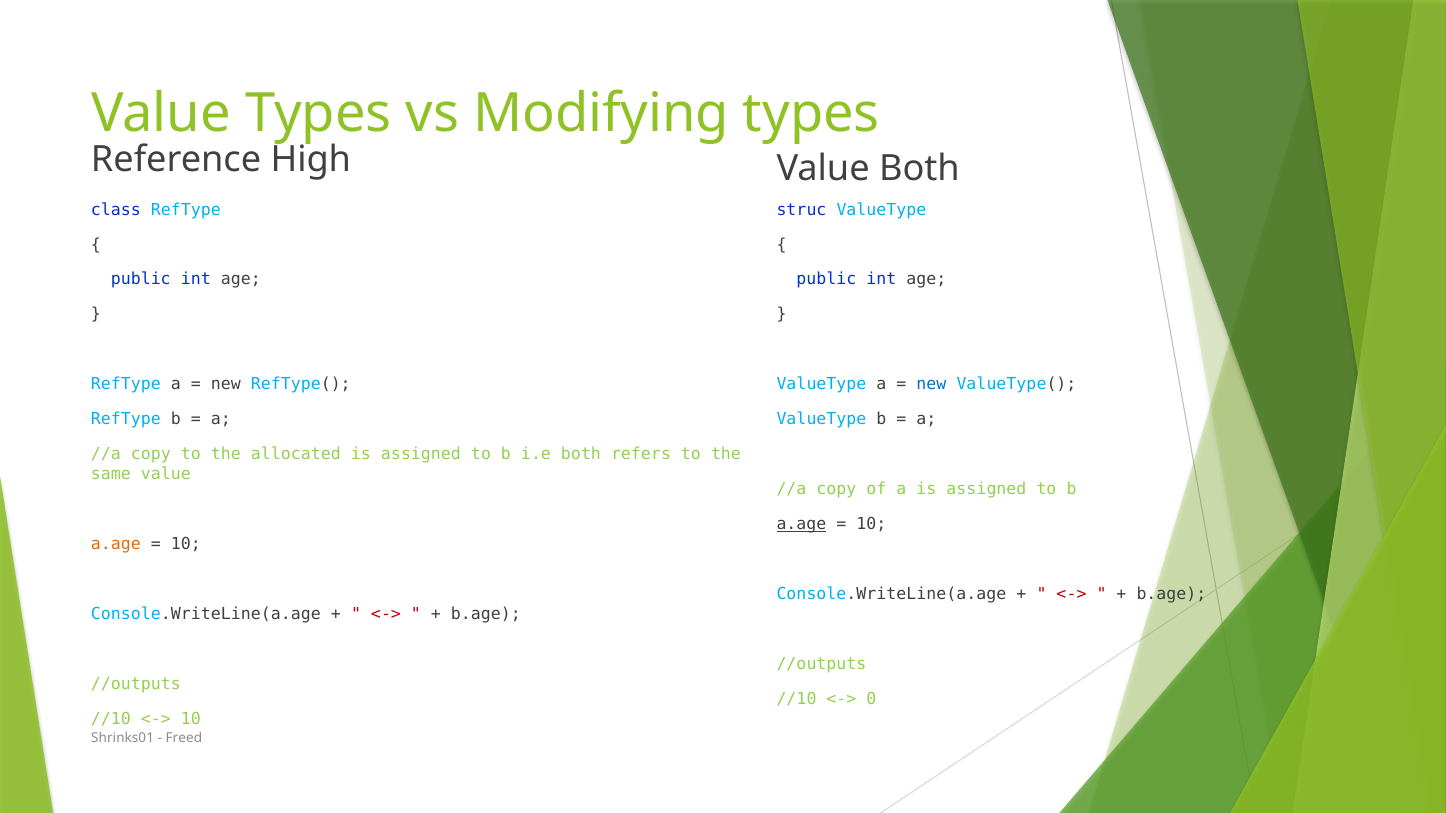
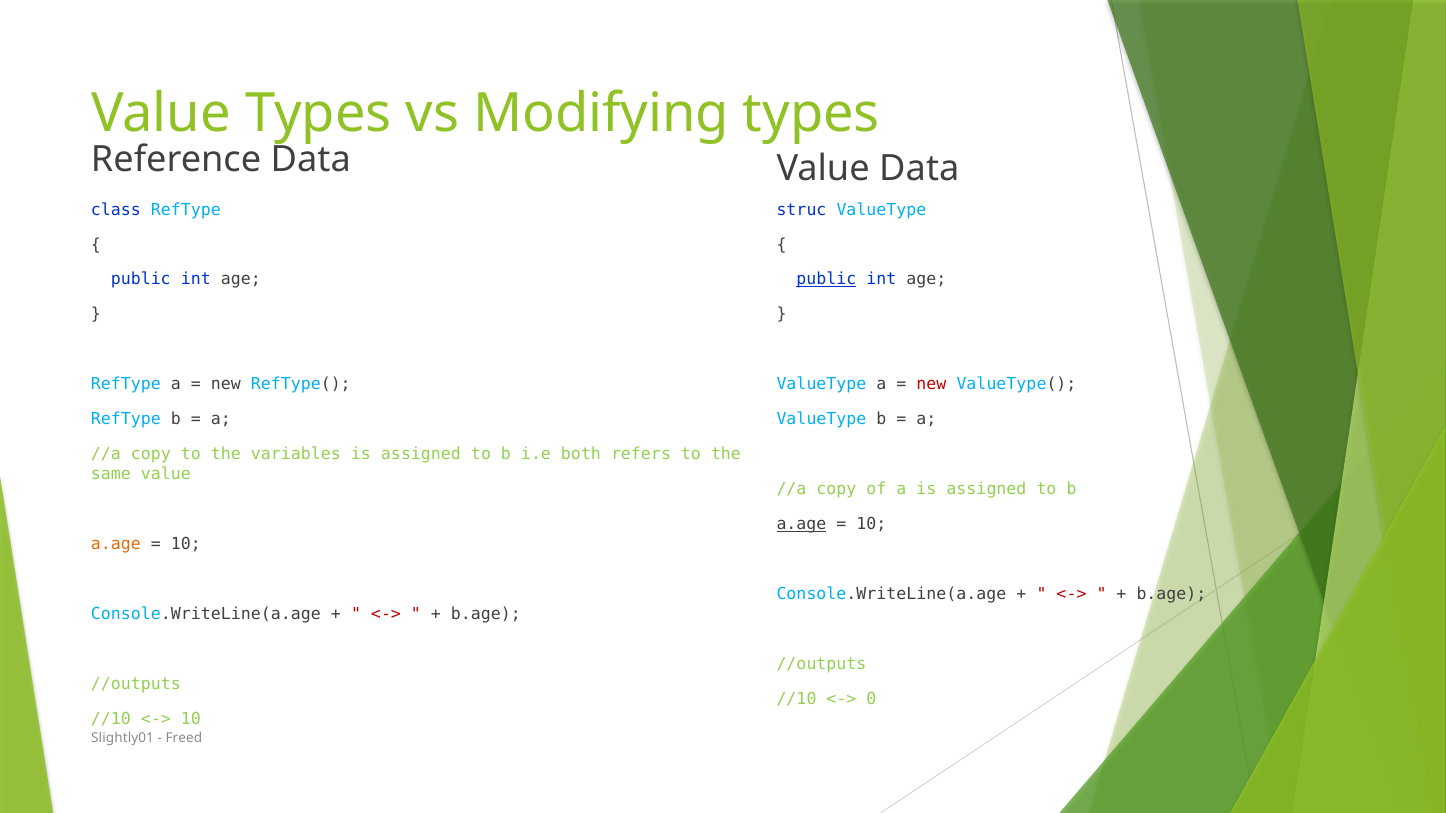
Reference High: High -> Data
Value Both: Both -> Data
public at (826, 280) underline: none -> present
new at (931, 385) colour: blue -> red
allocated: allocated -> variables
Shrinks01: Shrinks01 -> Slightly01
